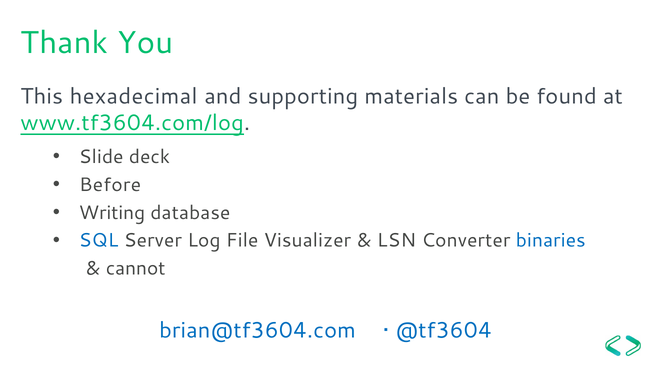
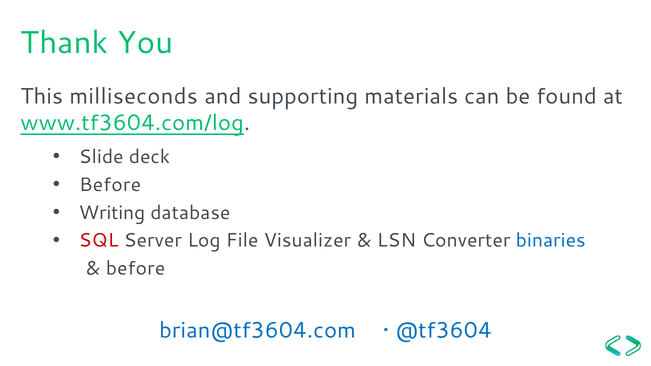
hexadecimal: hexadecimal -> milliseconds
SQL colour: blue -> red
cannot at (136, 269): cannot -> before
